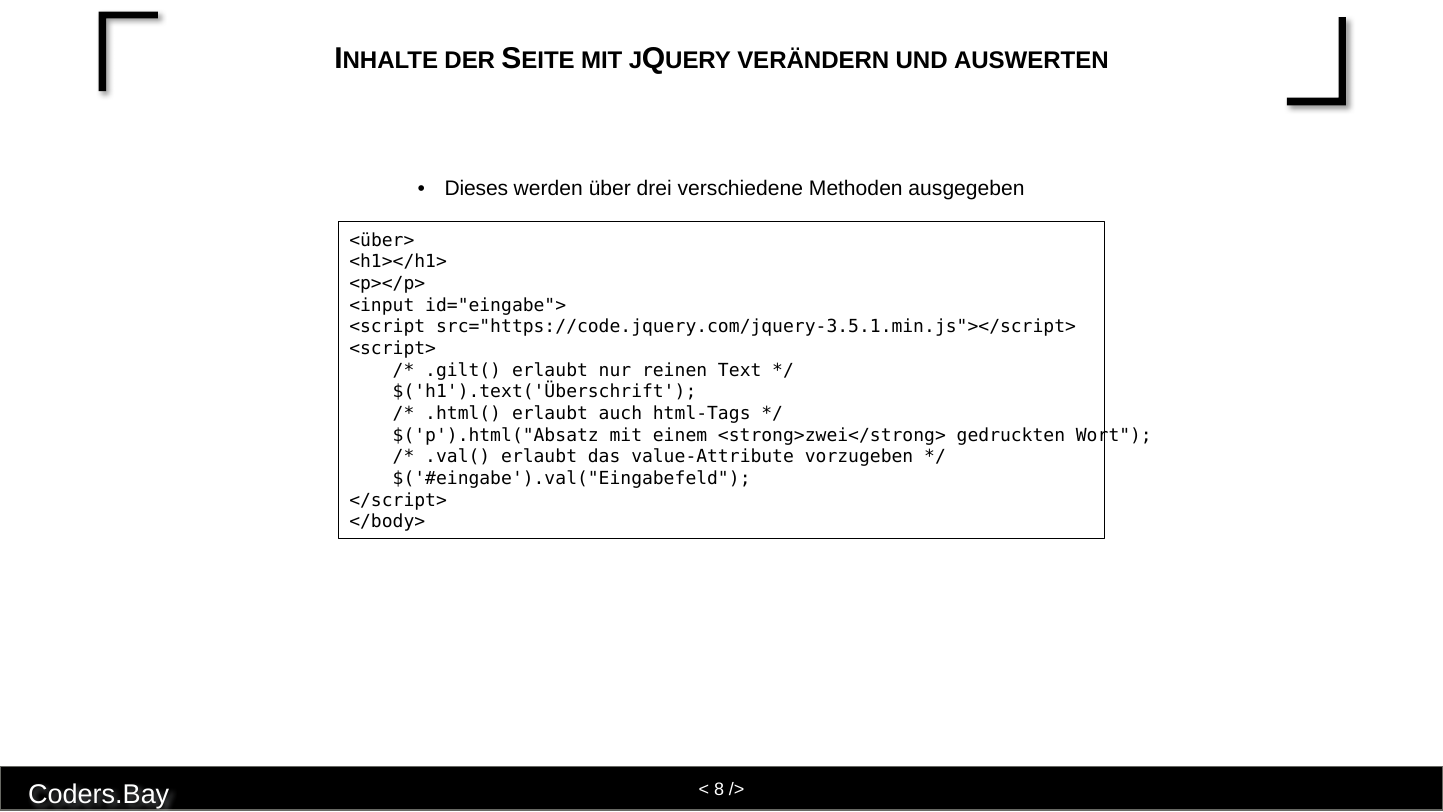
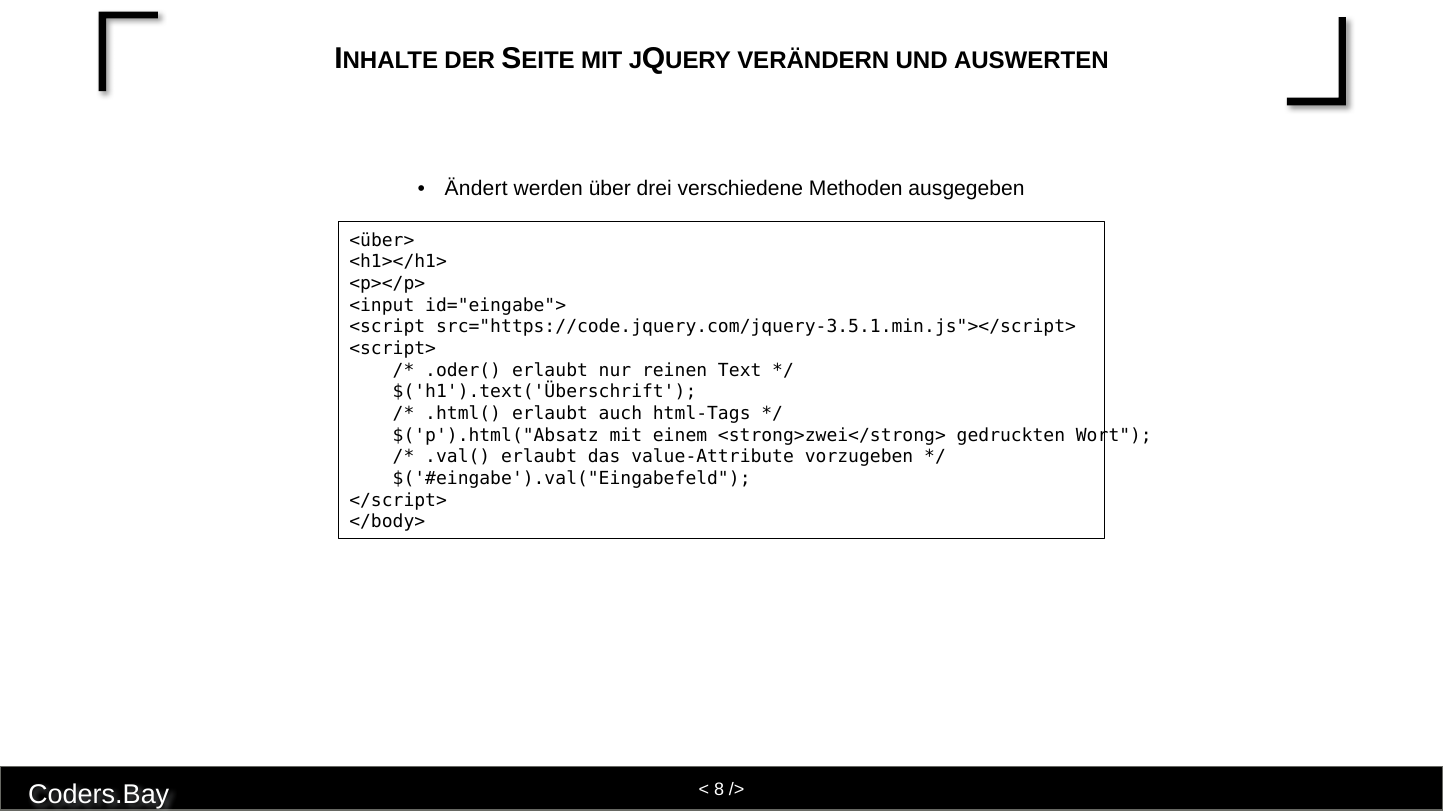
Dieses: Dieses -> Ändert
.gilt(: .gilt( -> .oder(
